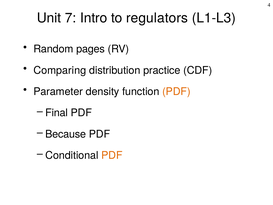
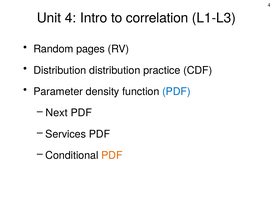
Unit 7: 7 -> 4
regulators: regulators -> correlation
Comparing at (60, 70): Comparing -> Distribution
PDF at (176, 91) colour: orange -> blue
Final: Final -> Next
Because: Because -> Services
